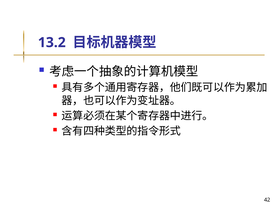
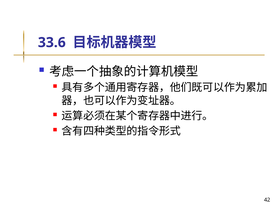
13.2: 13.2 -> 33.6
